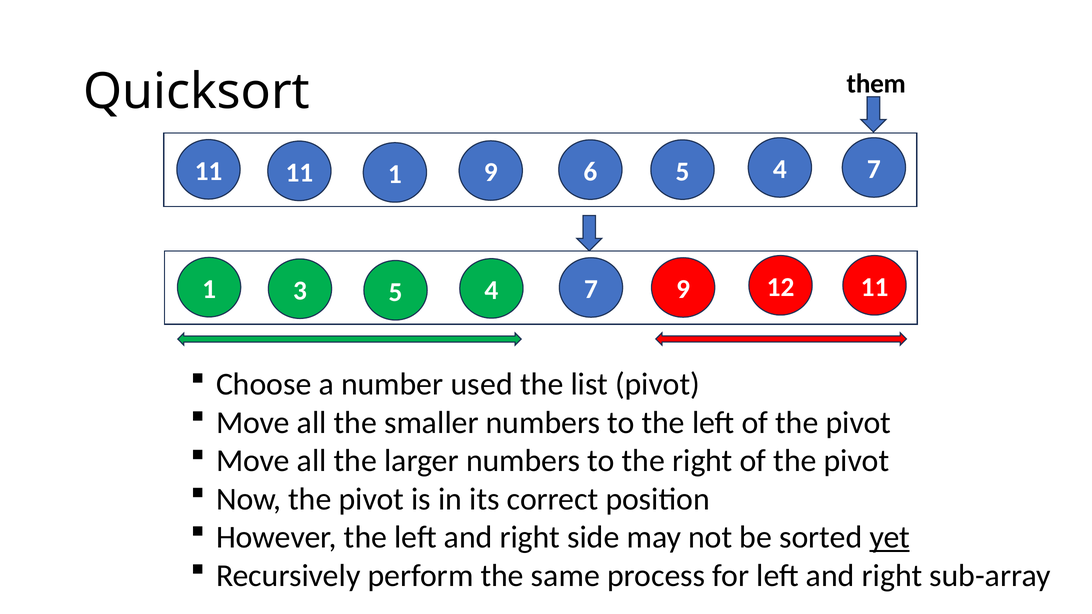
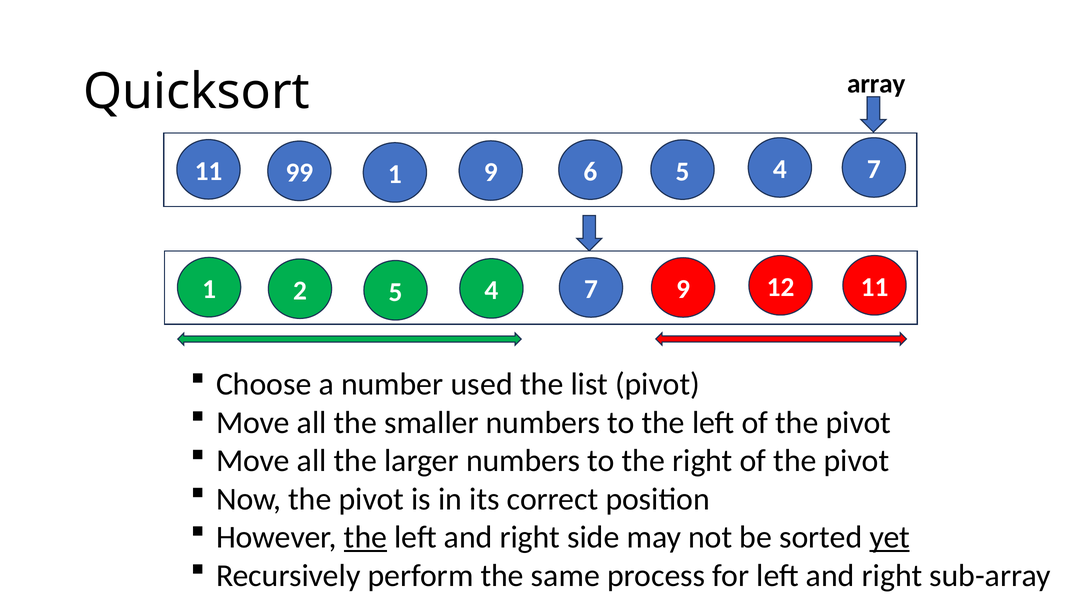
them: them -> array
11 11: 11 -> 99
3: 3 -> 2
the at (365, 538) underline: none -> present
